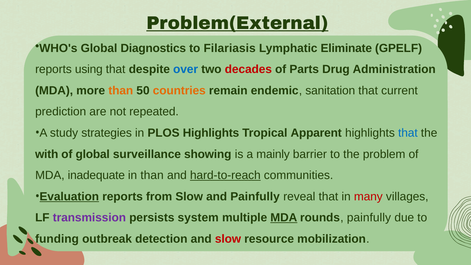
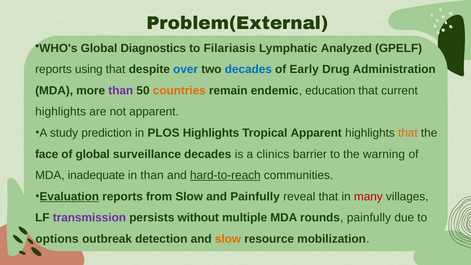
Problem(External underline: present -> none
Eliminate: Eliminate -> Analyzed
decades at (248, 69) colour: red -> blue
Parts: Parts -> Early
than at (121, 91) colour: orange -> purple
sanitation: sanitation -> education
prediction at (61, 112): prediction -> highlights
not repeated: repeated -> apparent
strategies: strategies -> prediction
that at (408, 133) colour: blue -> orange
with: with -> face
surveillance showing: showing -> decades
mainly: mainly -> clinics
problem: problem -> warning
system: system -> without
MDA at (284, 218) underline: present -> none
funding: funding -> options
slow at (228, 239) colour: red -> orange
